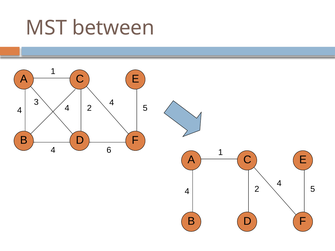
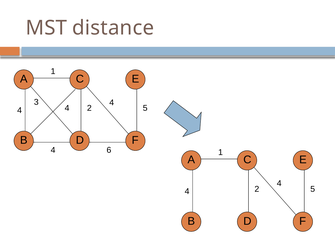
between: between -> distance
